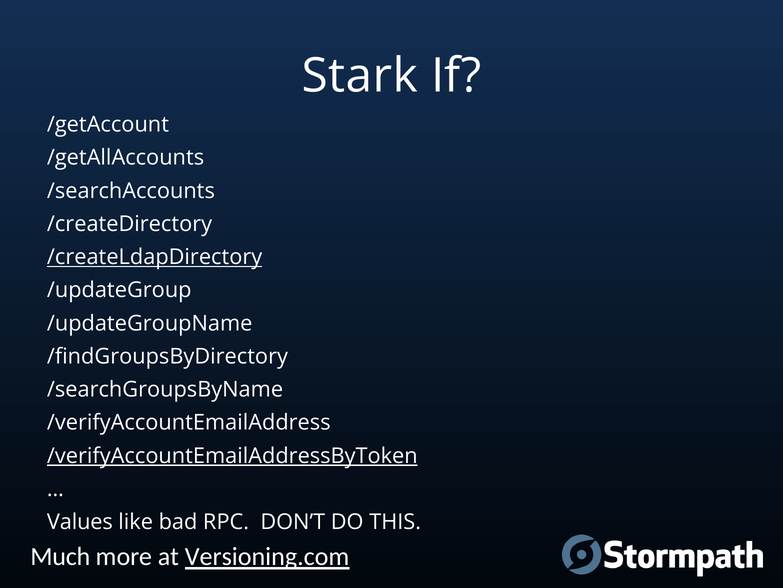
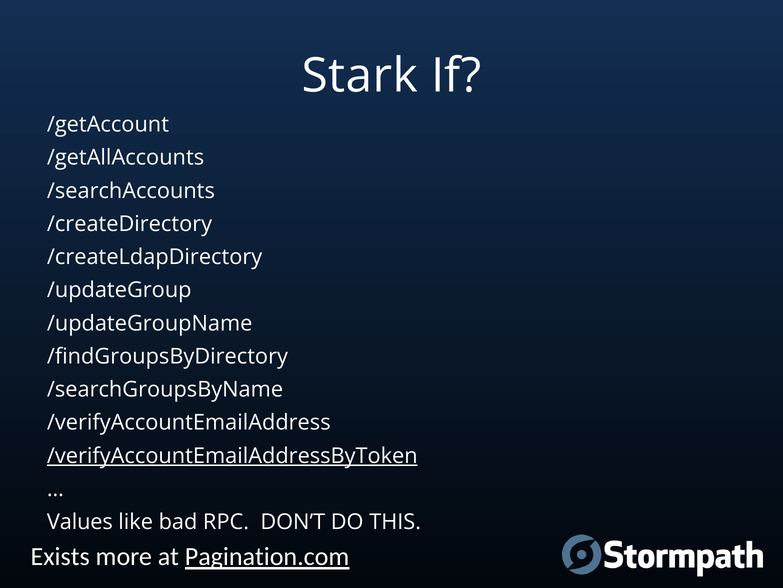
/createLdapDirectory underline: present -> none
Much: Much -> Exists
Versioning.com: Versioning.com -> Pagination.com
